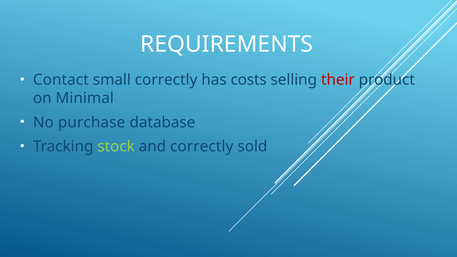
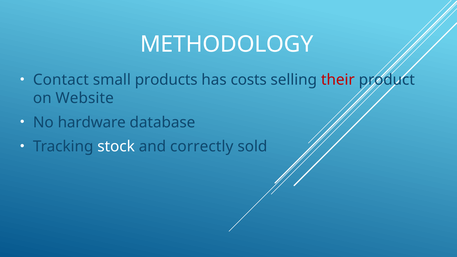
REQUIREMENTS: REQUIREMENTS -> METHODOLOGY
small correctly: correctly -> products
Minimal: Minimal -> Website
purchase: purchase -> hardware
stock colour: light green -> white
